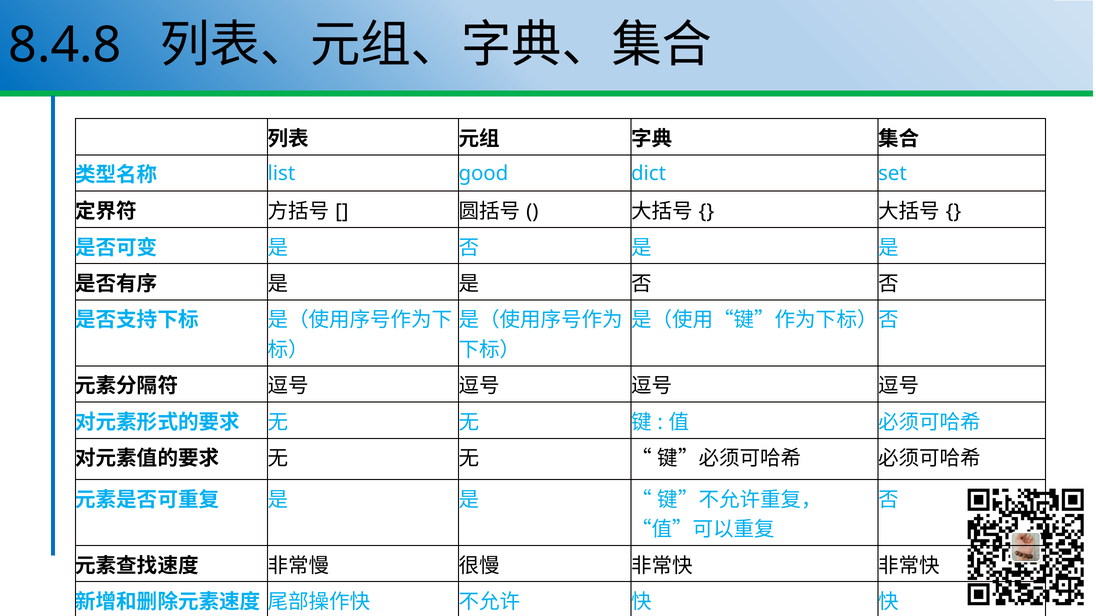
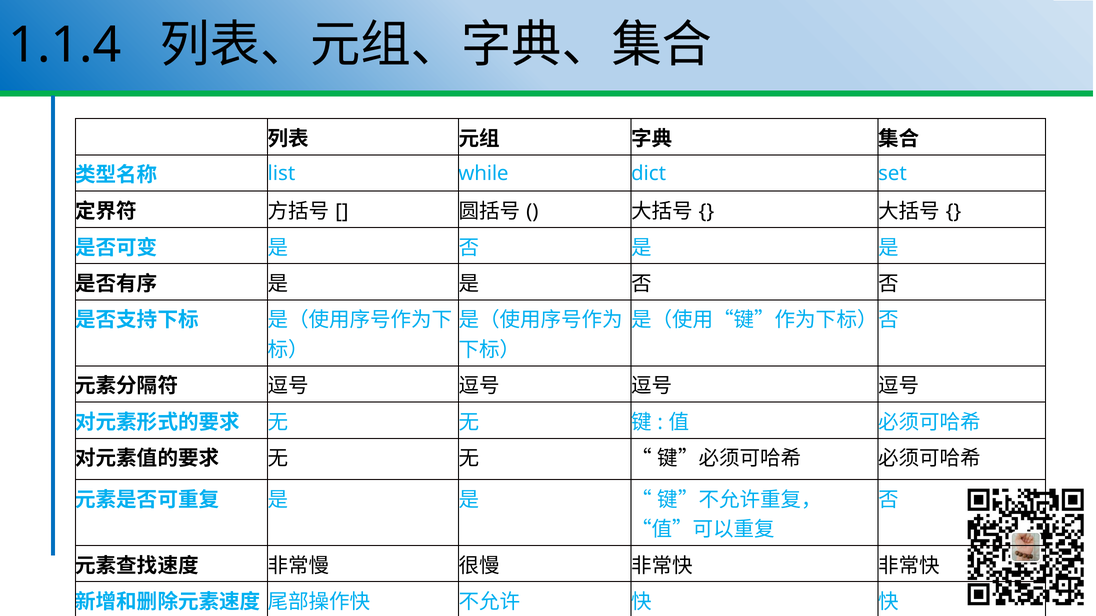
8.4.8: 8.4.8 -> 1.1.4
good: good -> while
